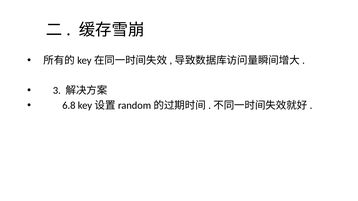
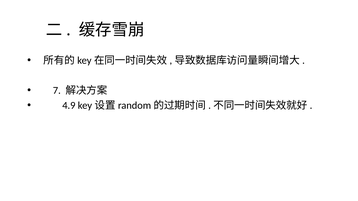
3: 3 -> 7
6.8: 6.8 -> 4.9
